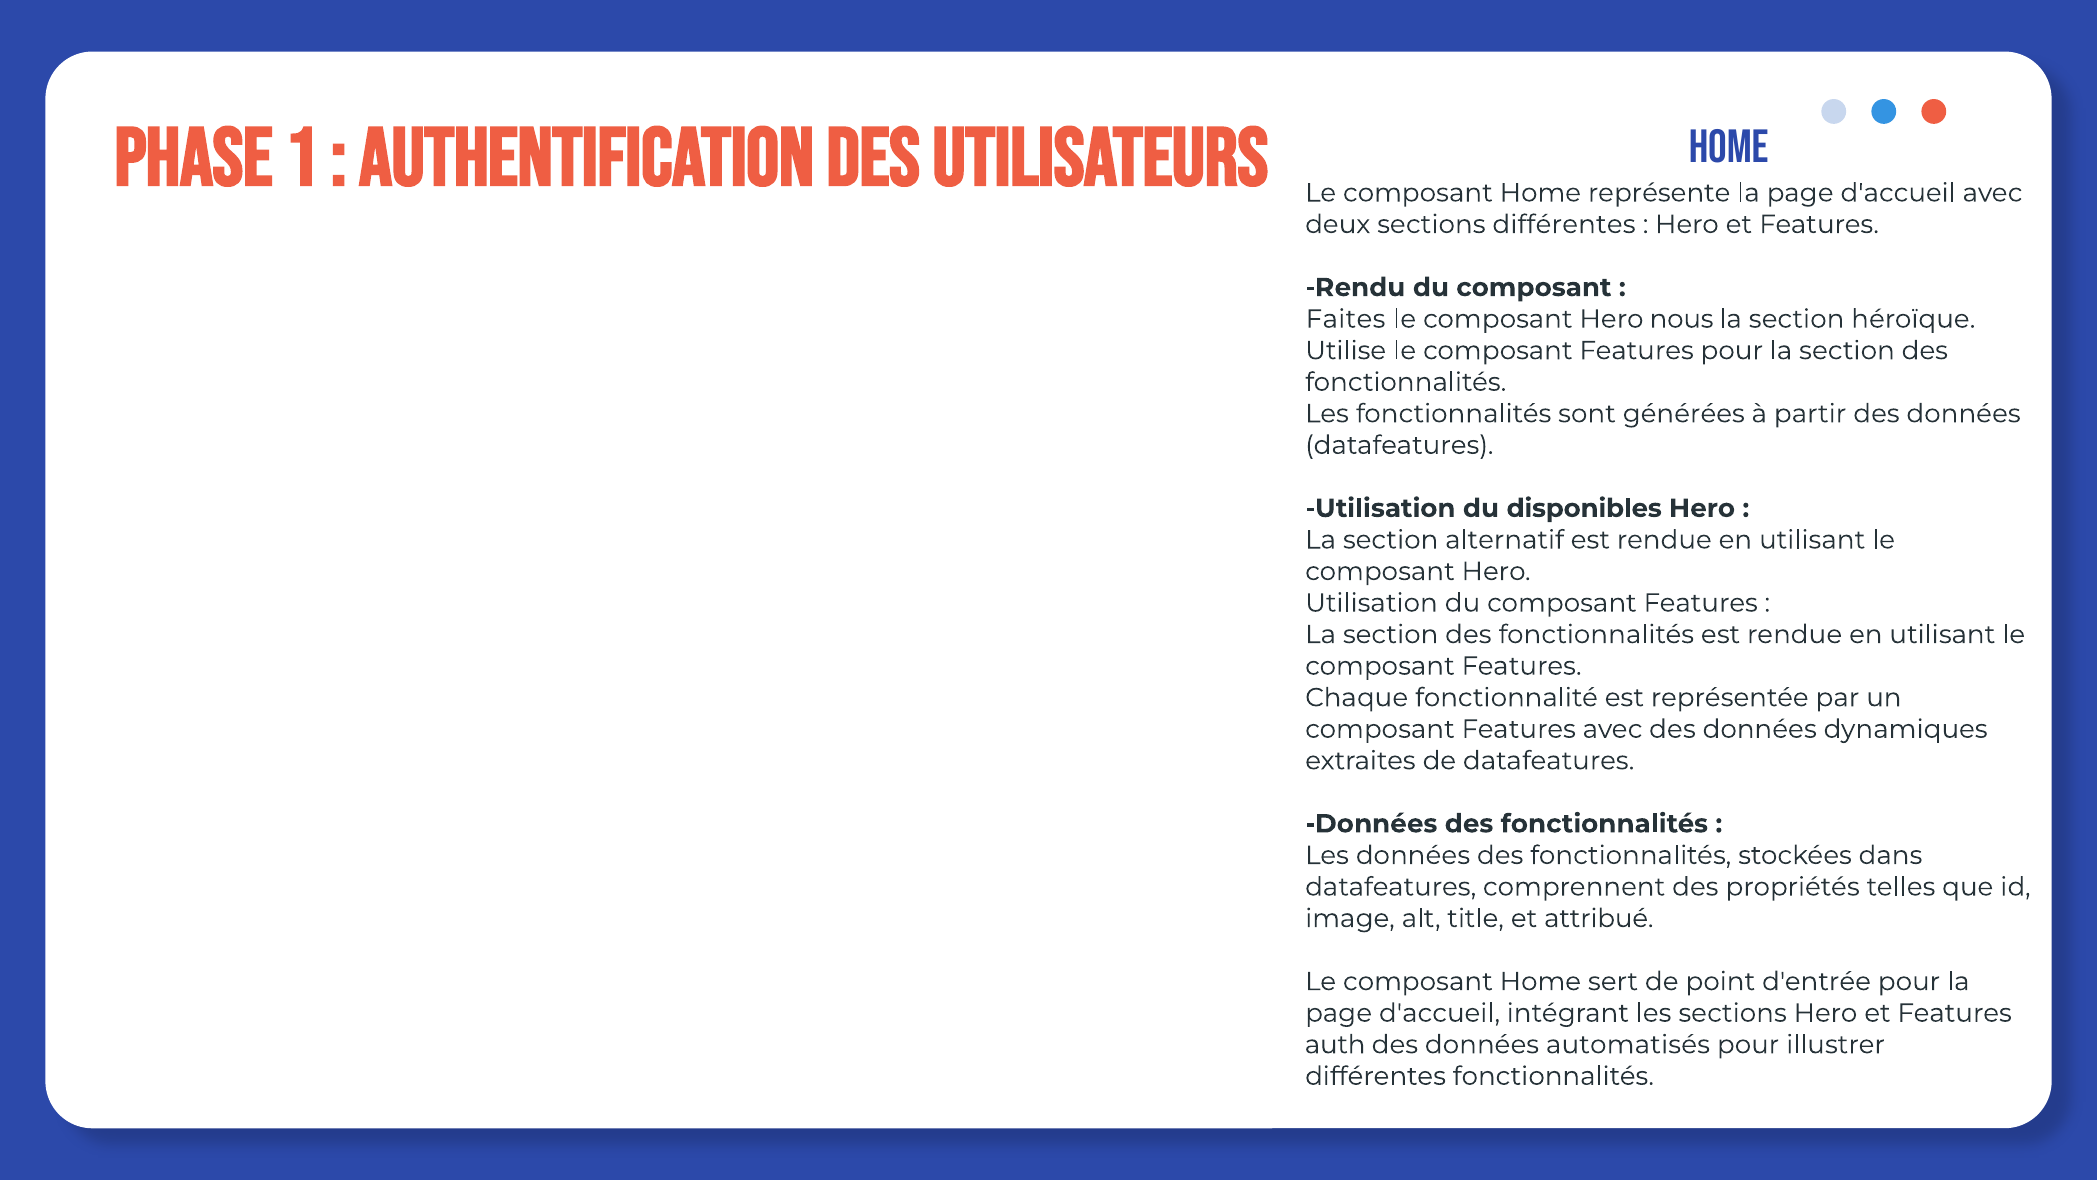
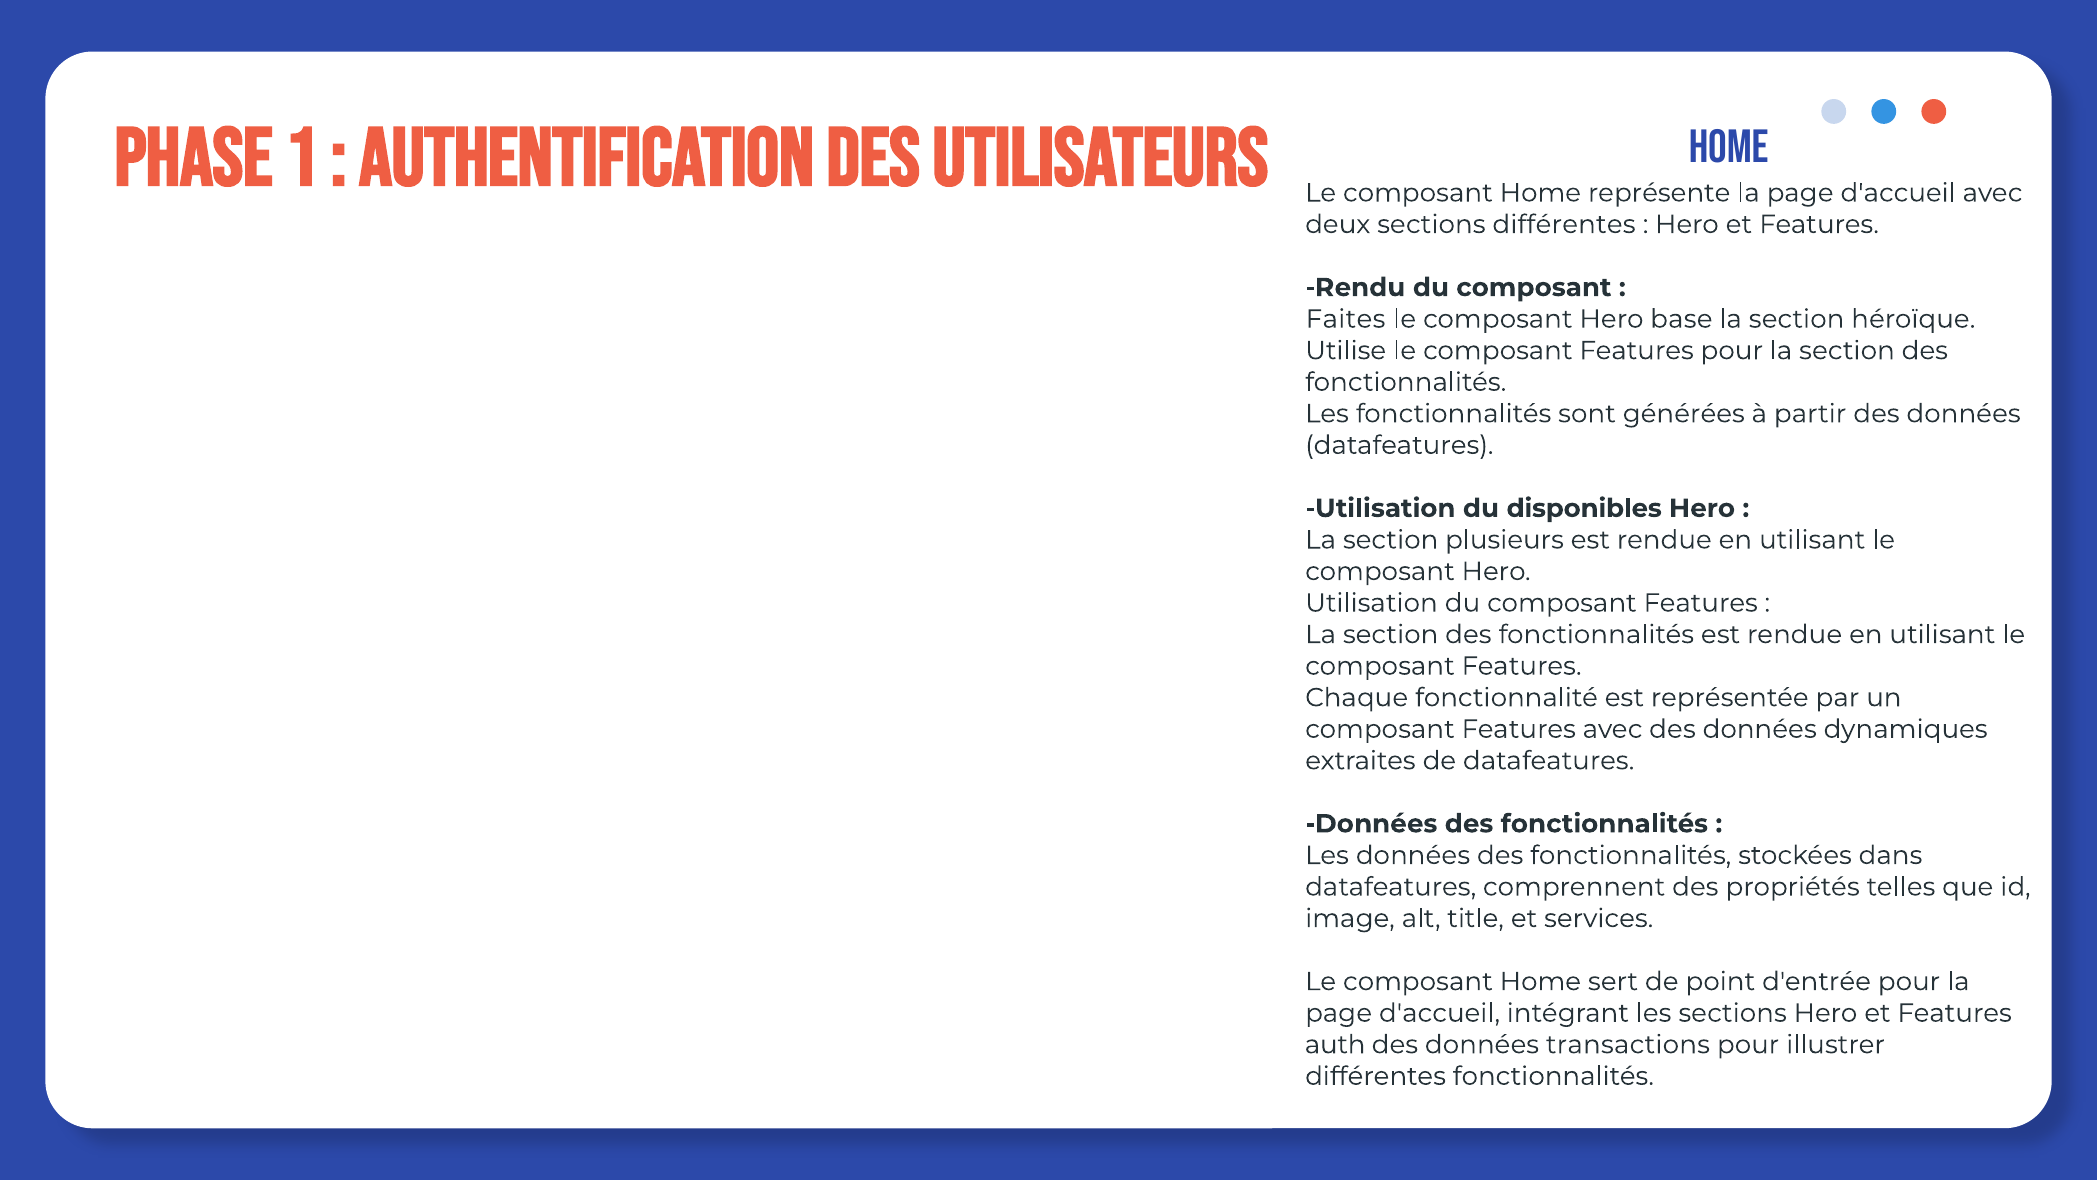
nous: nous -> base
alternatif: alternatif -> plusieurs
attribué: attribué -> services
automatisés: automatisés -> transactions
